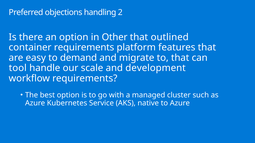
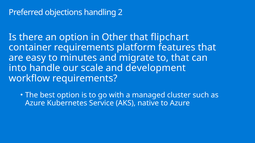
outlined: outlined -> flipchart
demand: demand -> minutes
tool: tool -> into
